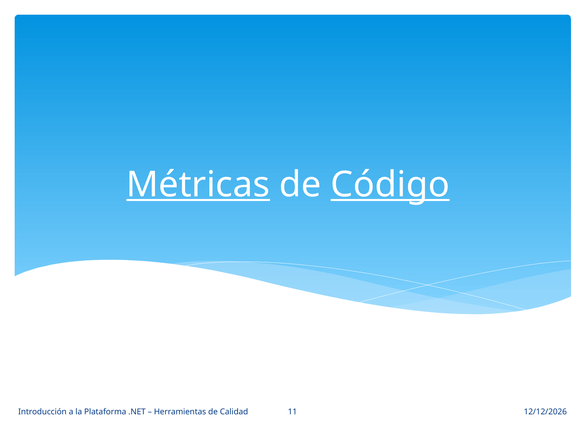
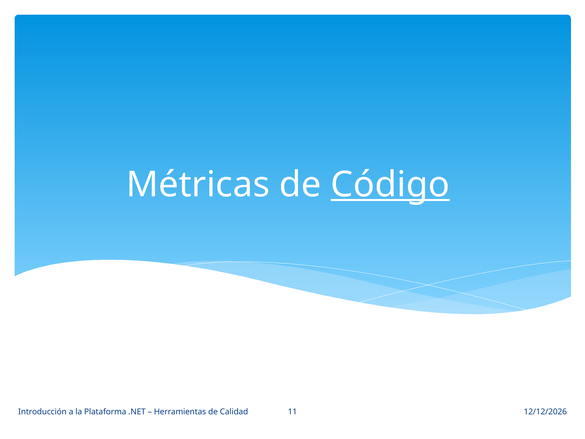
Métricas underline: present -> none
